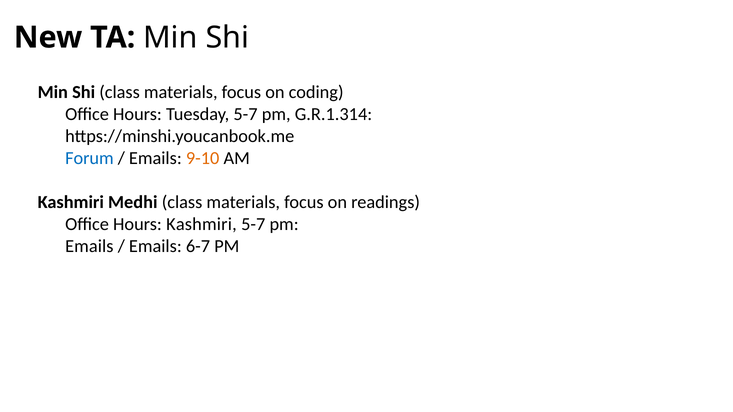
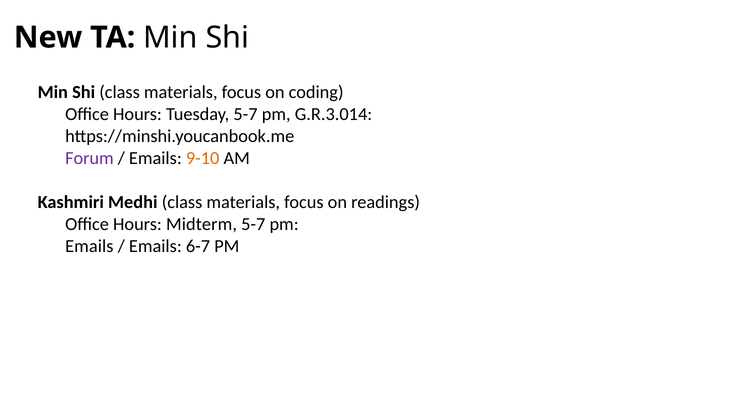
G.R.1.314: G.R.1.314 -> G.R.3.014
Forum colour: blue -> purple
Hours Kashmiri: Kashmiri -> Midterm
